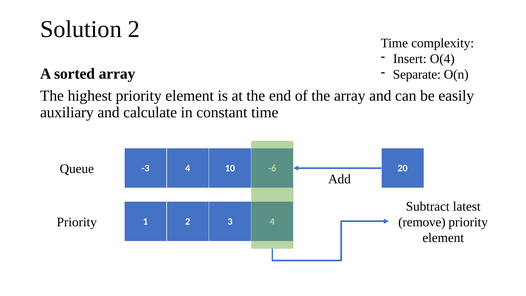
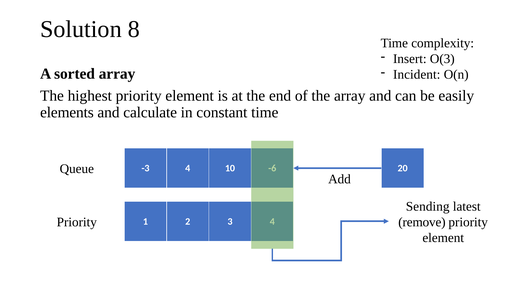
Solution 2: 2 -> 8
O(4: O(4 -> O(3
Separate: Separate -> Incident
auxiliary: auxiliary -> elements
Subtract: Subtract -> Sending
